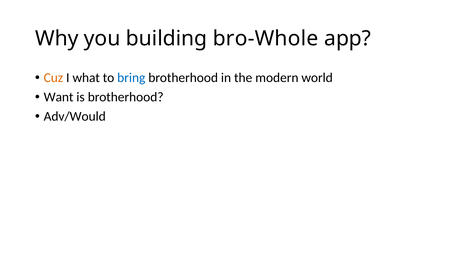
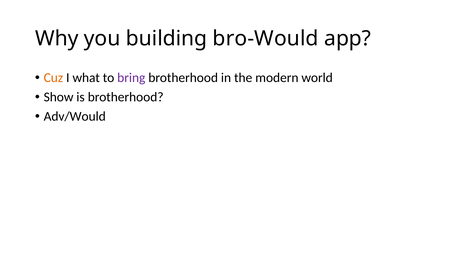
bro-Whole: bro-Whole -> bro-Would
bring colour: blue -> purple
Want: Want -> Show
